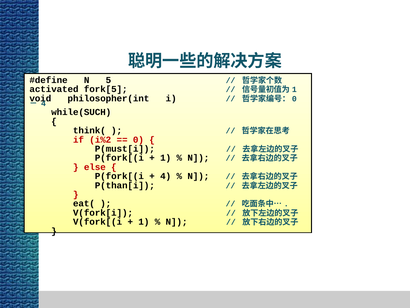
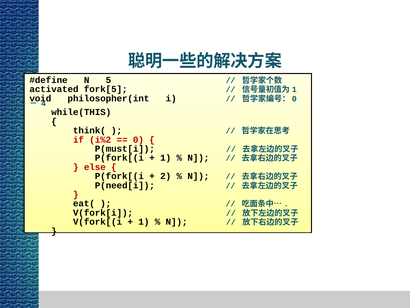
while(SUCH: while(SUCH -> while(THIS
4 at (166, 176): 4 -> 2
P(than[i: P(than[i -> P(need[i
